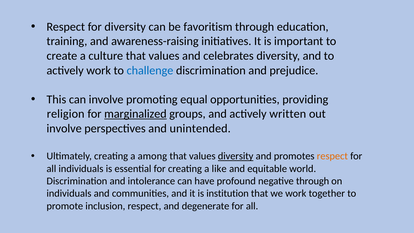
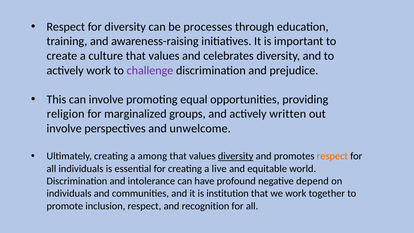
favoritism: favoritism -> processes
challenge colour: blue -> purple
marginalized underline: present -> none
unintended: unintended -> unwelcome
like: like -> live
negative through: through -> depend
degenerate: degenerate -> recognition
